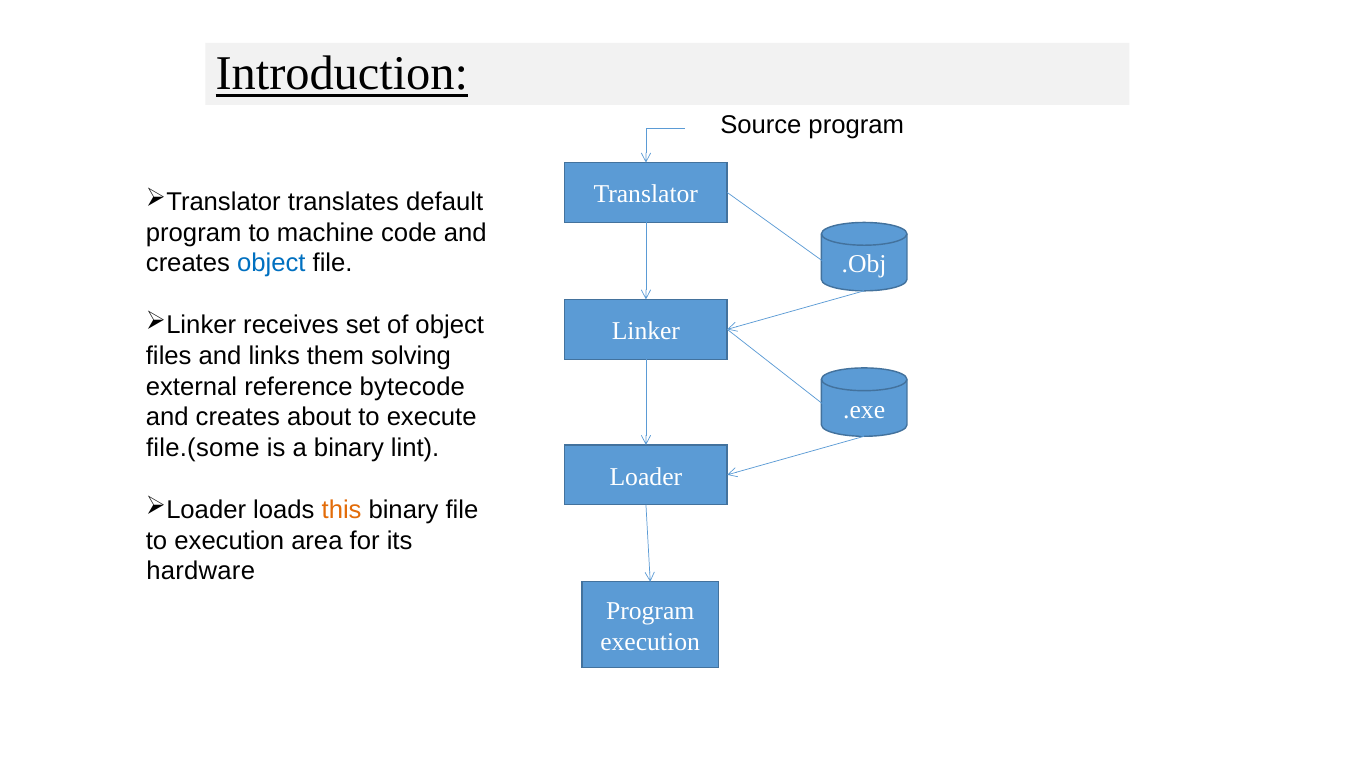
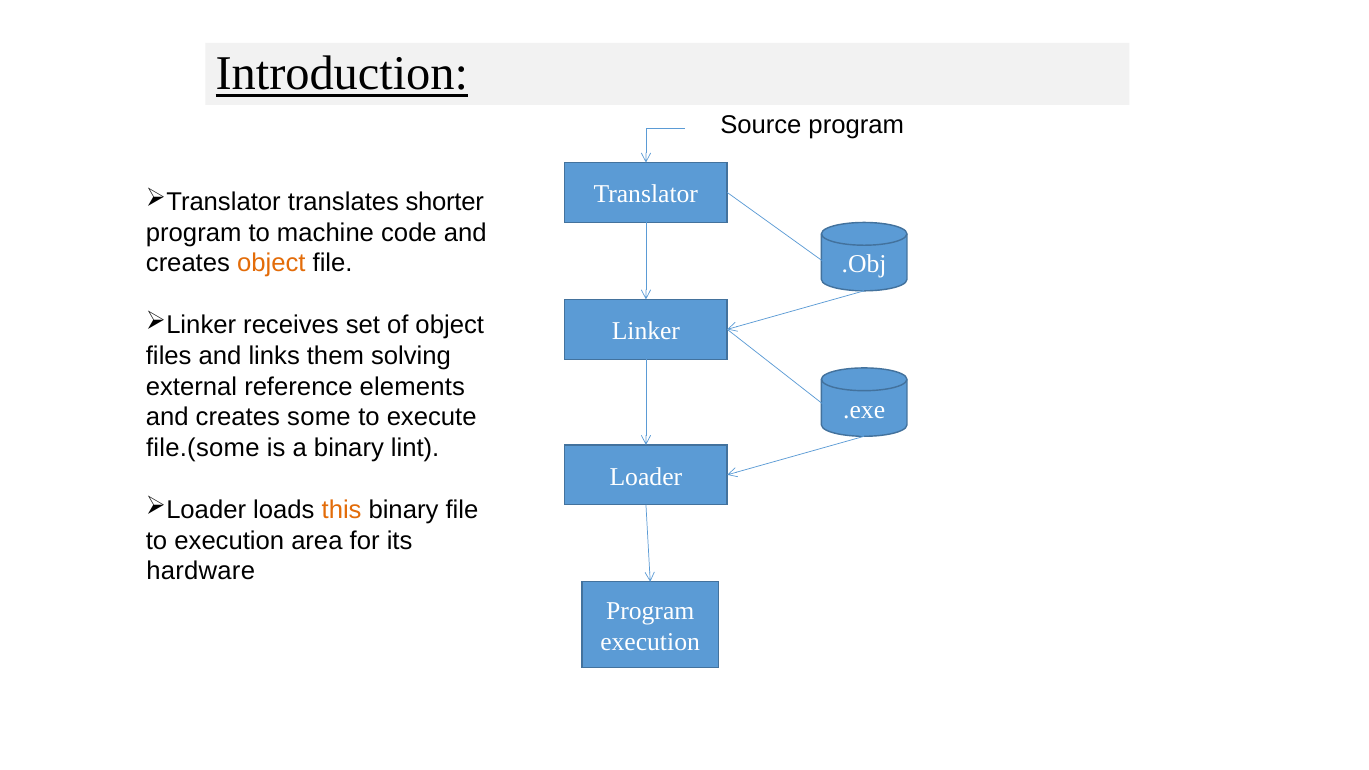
default: default -> shorter
object at (271, 263) colour: blue -> orange
bytecode: bytecode -> elements
about: about -> some
